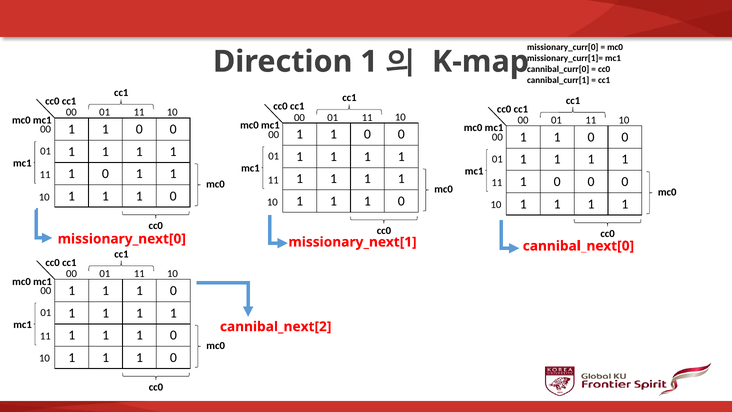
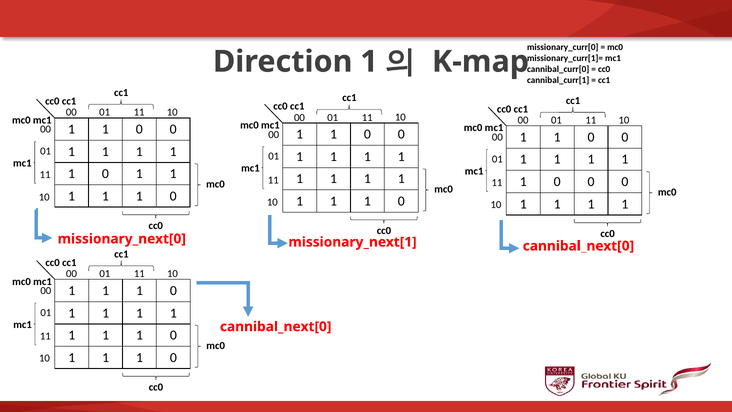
cannibal_next[2 at (276, 326): cannibal_next[2 -> cannibal_next[0
